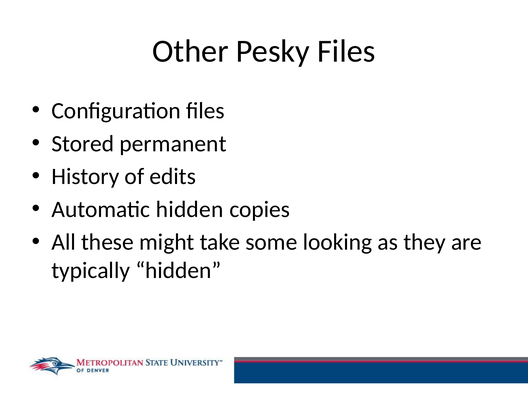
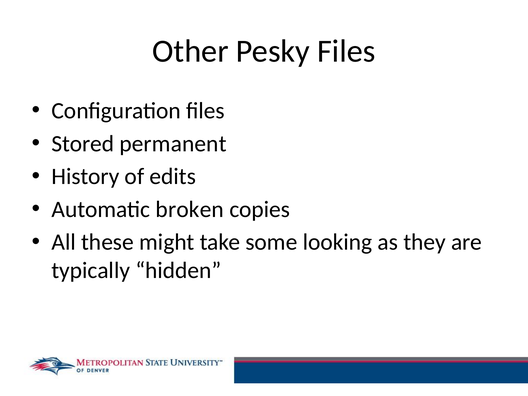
Automatic hidden: hidden -> broken
